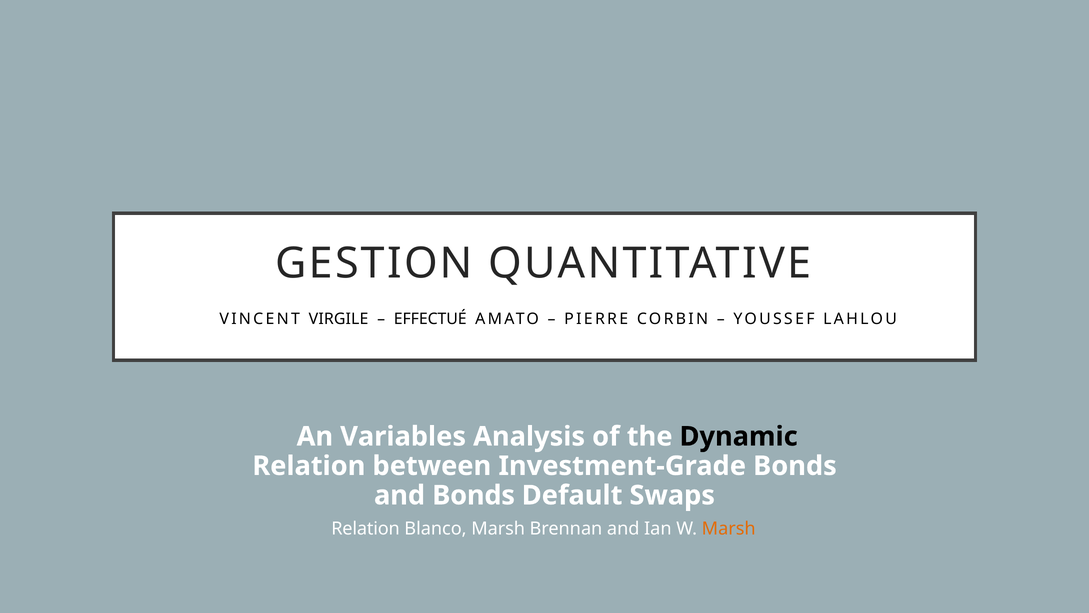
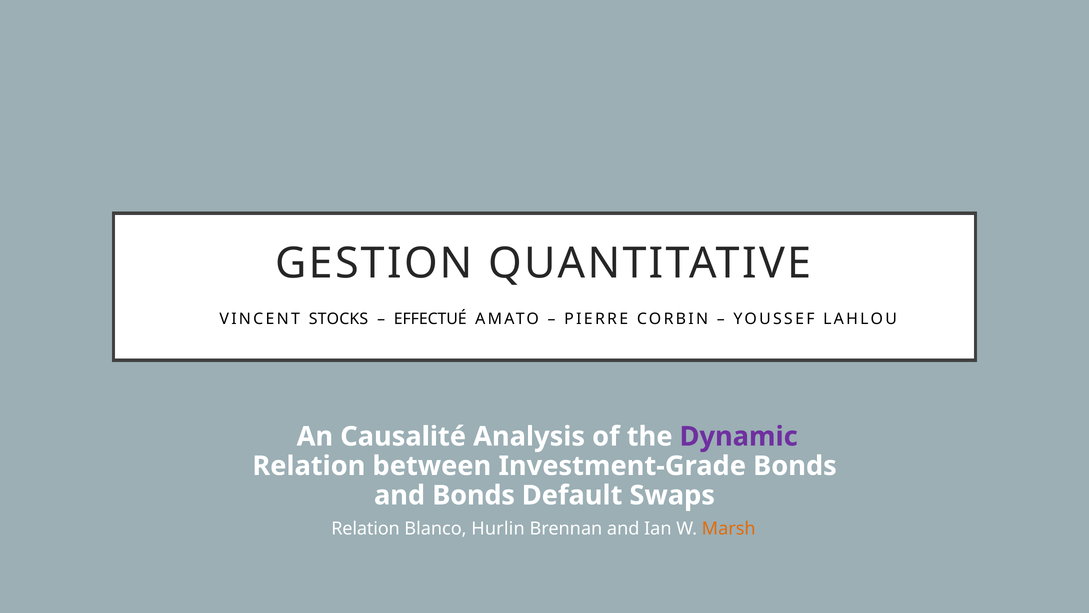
VIRGILE: VIRGILE -> STOCKS
Variables: Variables -> Causalité
Dynamic colour: black -> purple
Blanco Marsh: Marsh -> Hurlin
